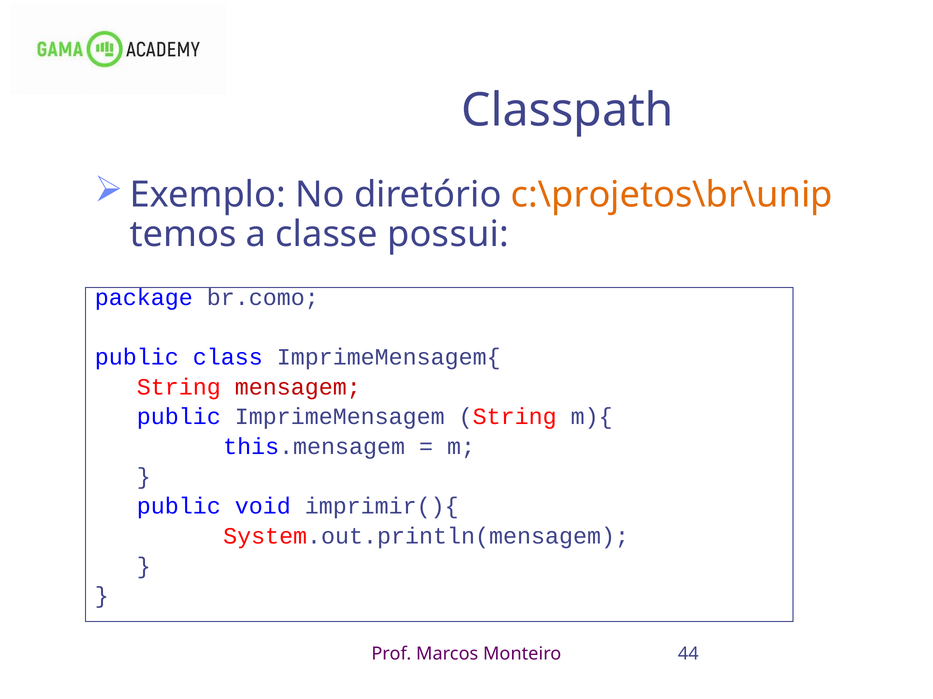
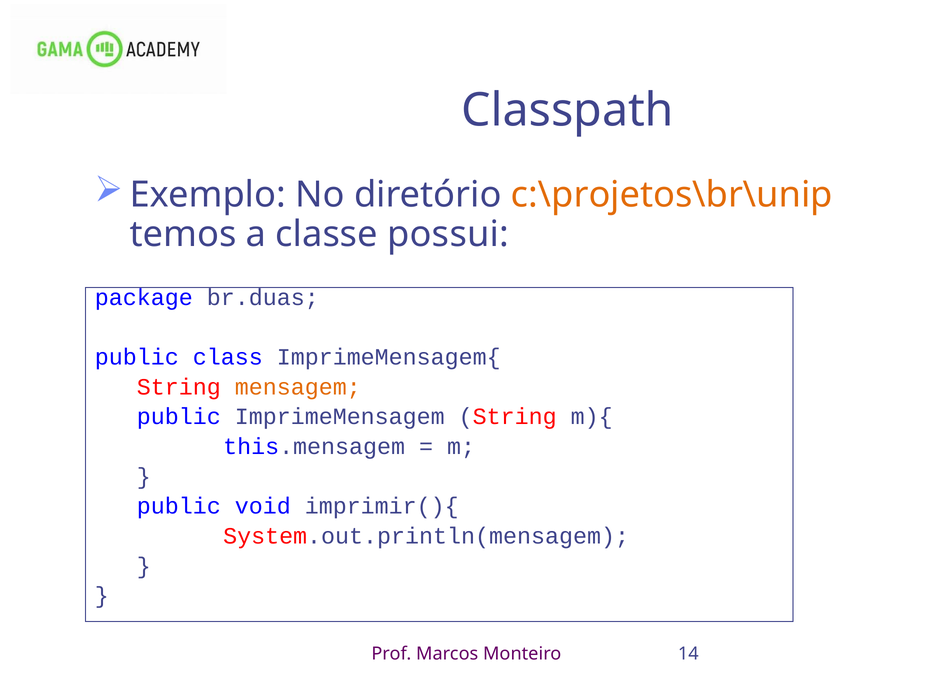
br.como: br.como -> br.duas
mensagem colour: red -> orange
44: 44 -> 14
